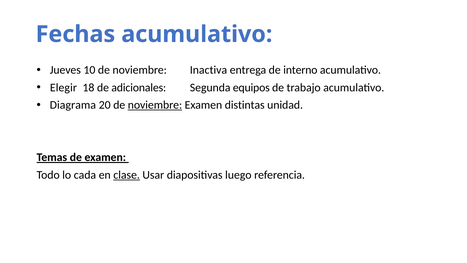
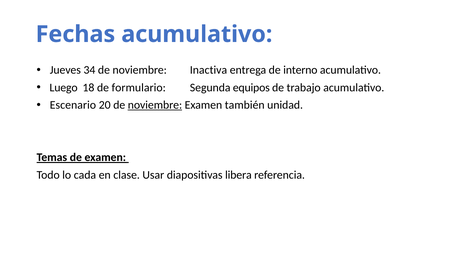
10: 10 -> 34
Elegir: Elegir -> Luego
adicionales: adicionales -> formulario
Diagrama: Diagrama -> Escenario
distintas: distintas -> también
clase underline: present -> none
luego: luego -> libera
